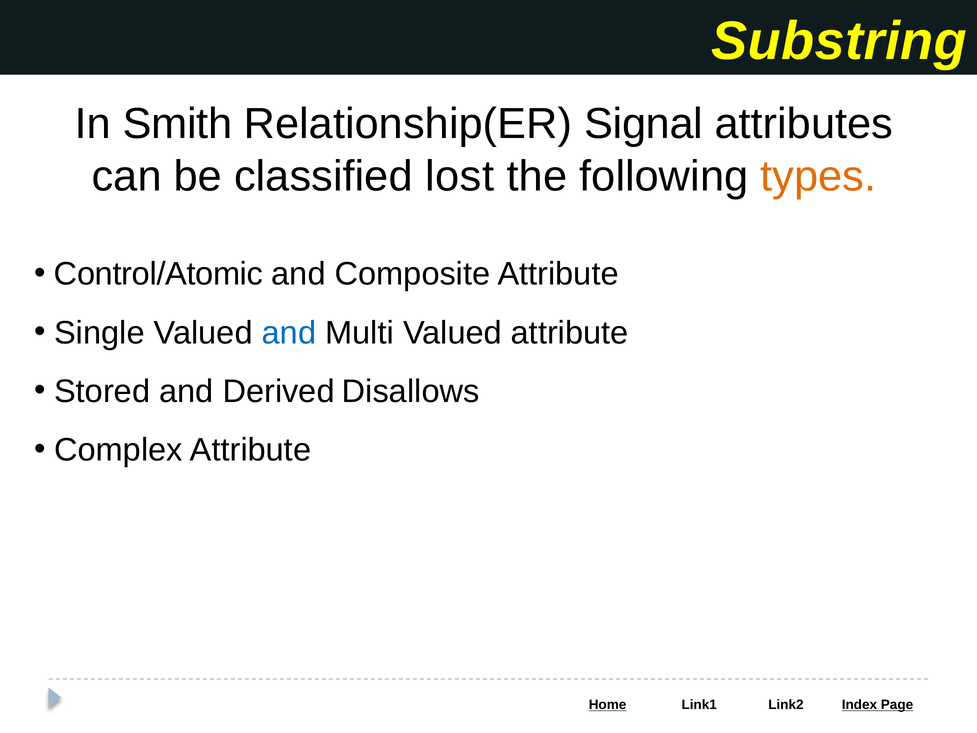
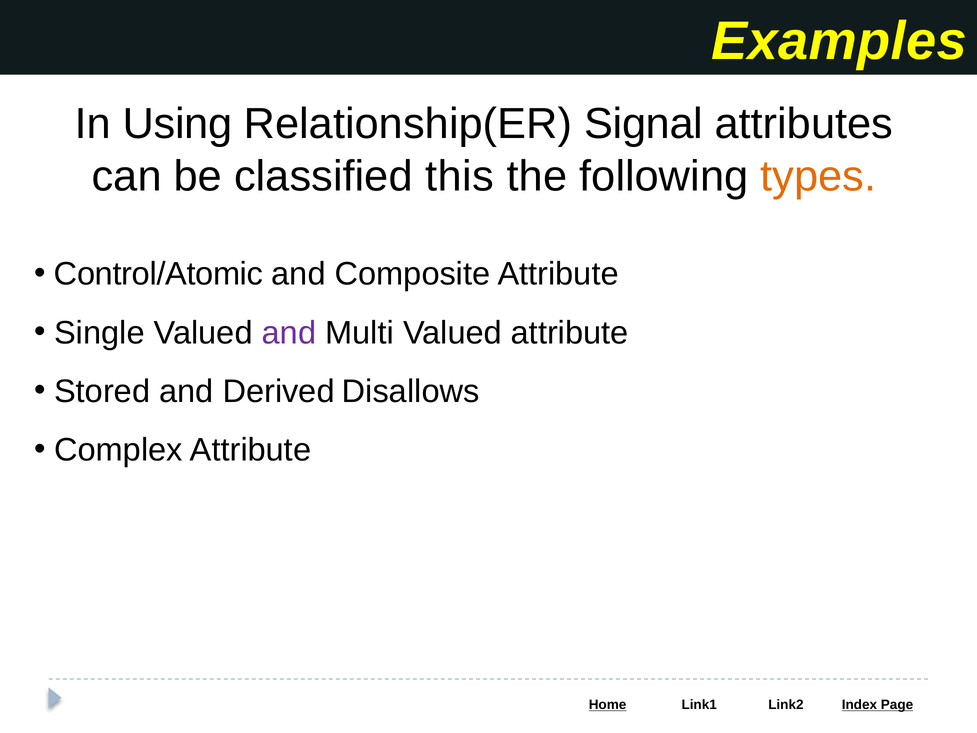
Substring: Substring -> Examples
Smith: Smith -> Using
lost: lost -> this
and at (289, 333) colour: blue -> purple
